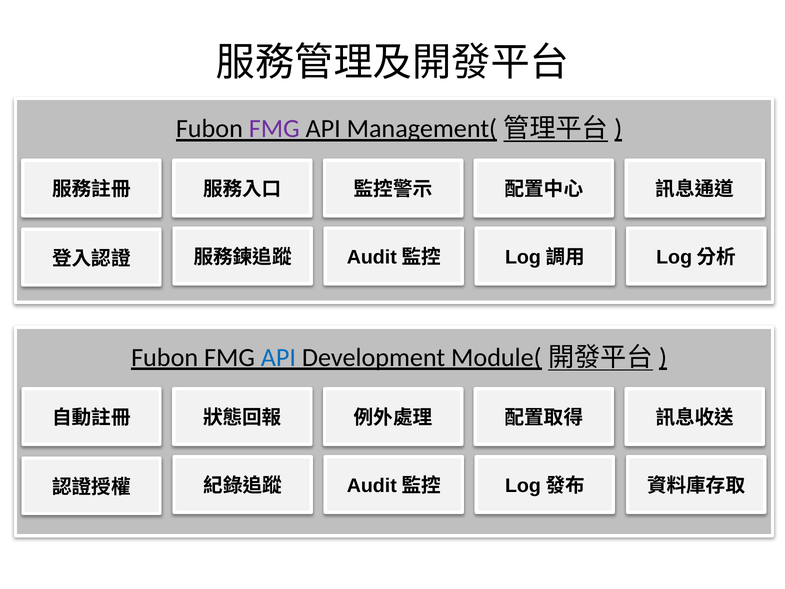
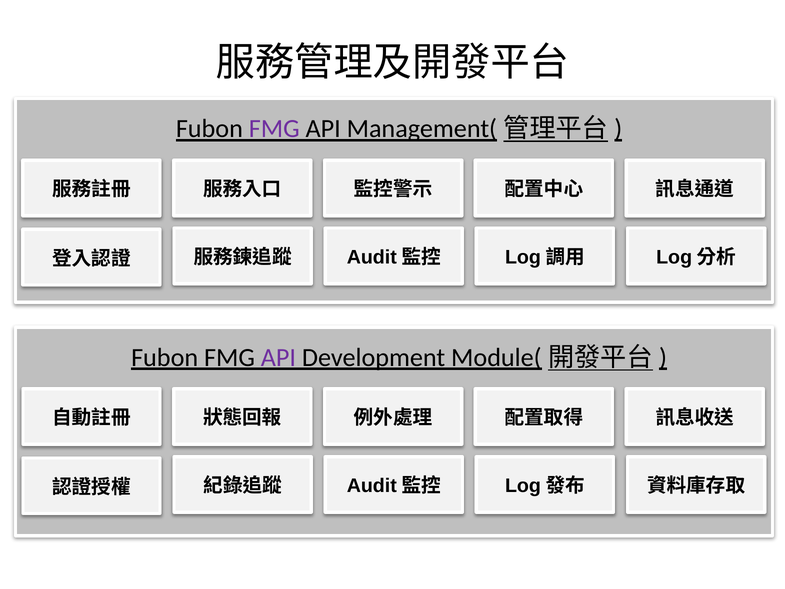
API at (278, 357) colour: blue -> purple
